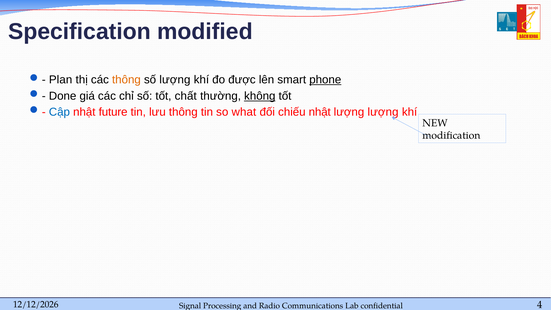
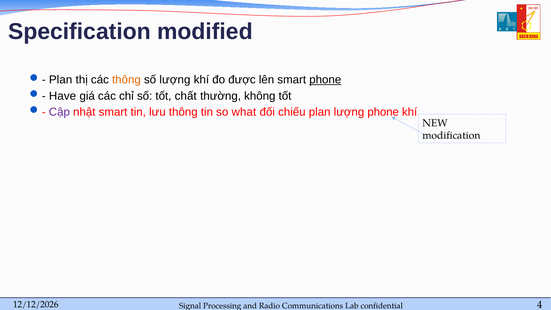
Done: Done -> Have
không underline: present -> none
Cập colour: blue -> purple
nhật future: future -> smart
chiếu nhật: nhật -> plan
lượng lượng: lượng -> phone
